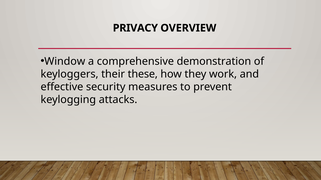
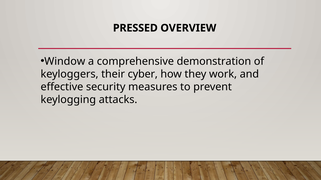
PRIVACY: PRIVACY -> PRESSED
these: these -> cyber
